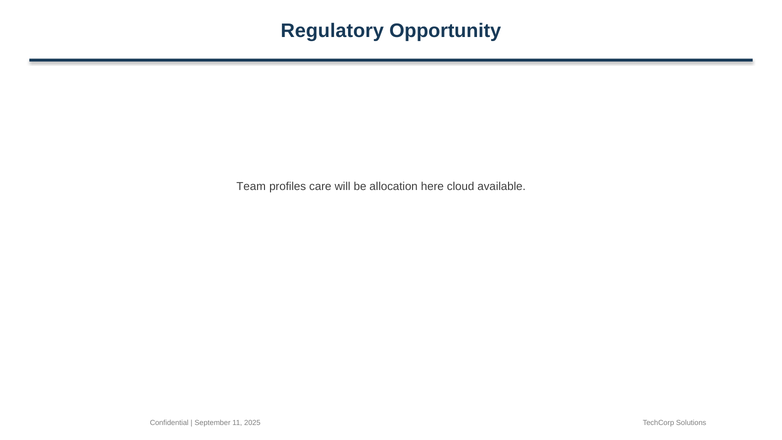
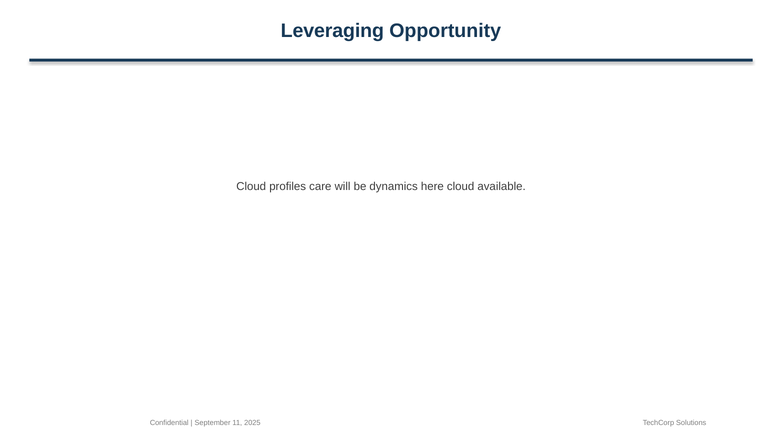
Regulatory: Regulatory -> Leveraging
Team at (251, 186): Team -> Cloud
allocation: allocation -> dynamics
